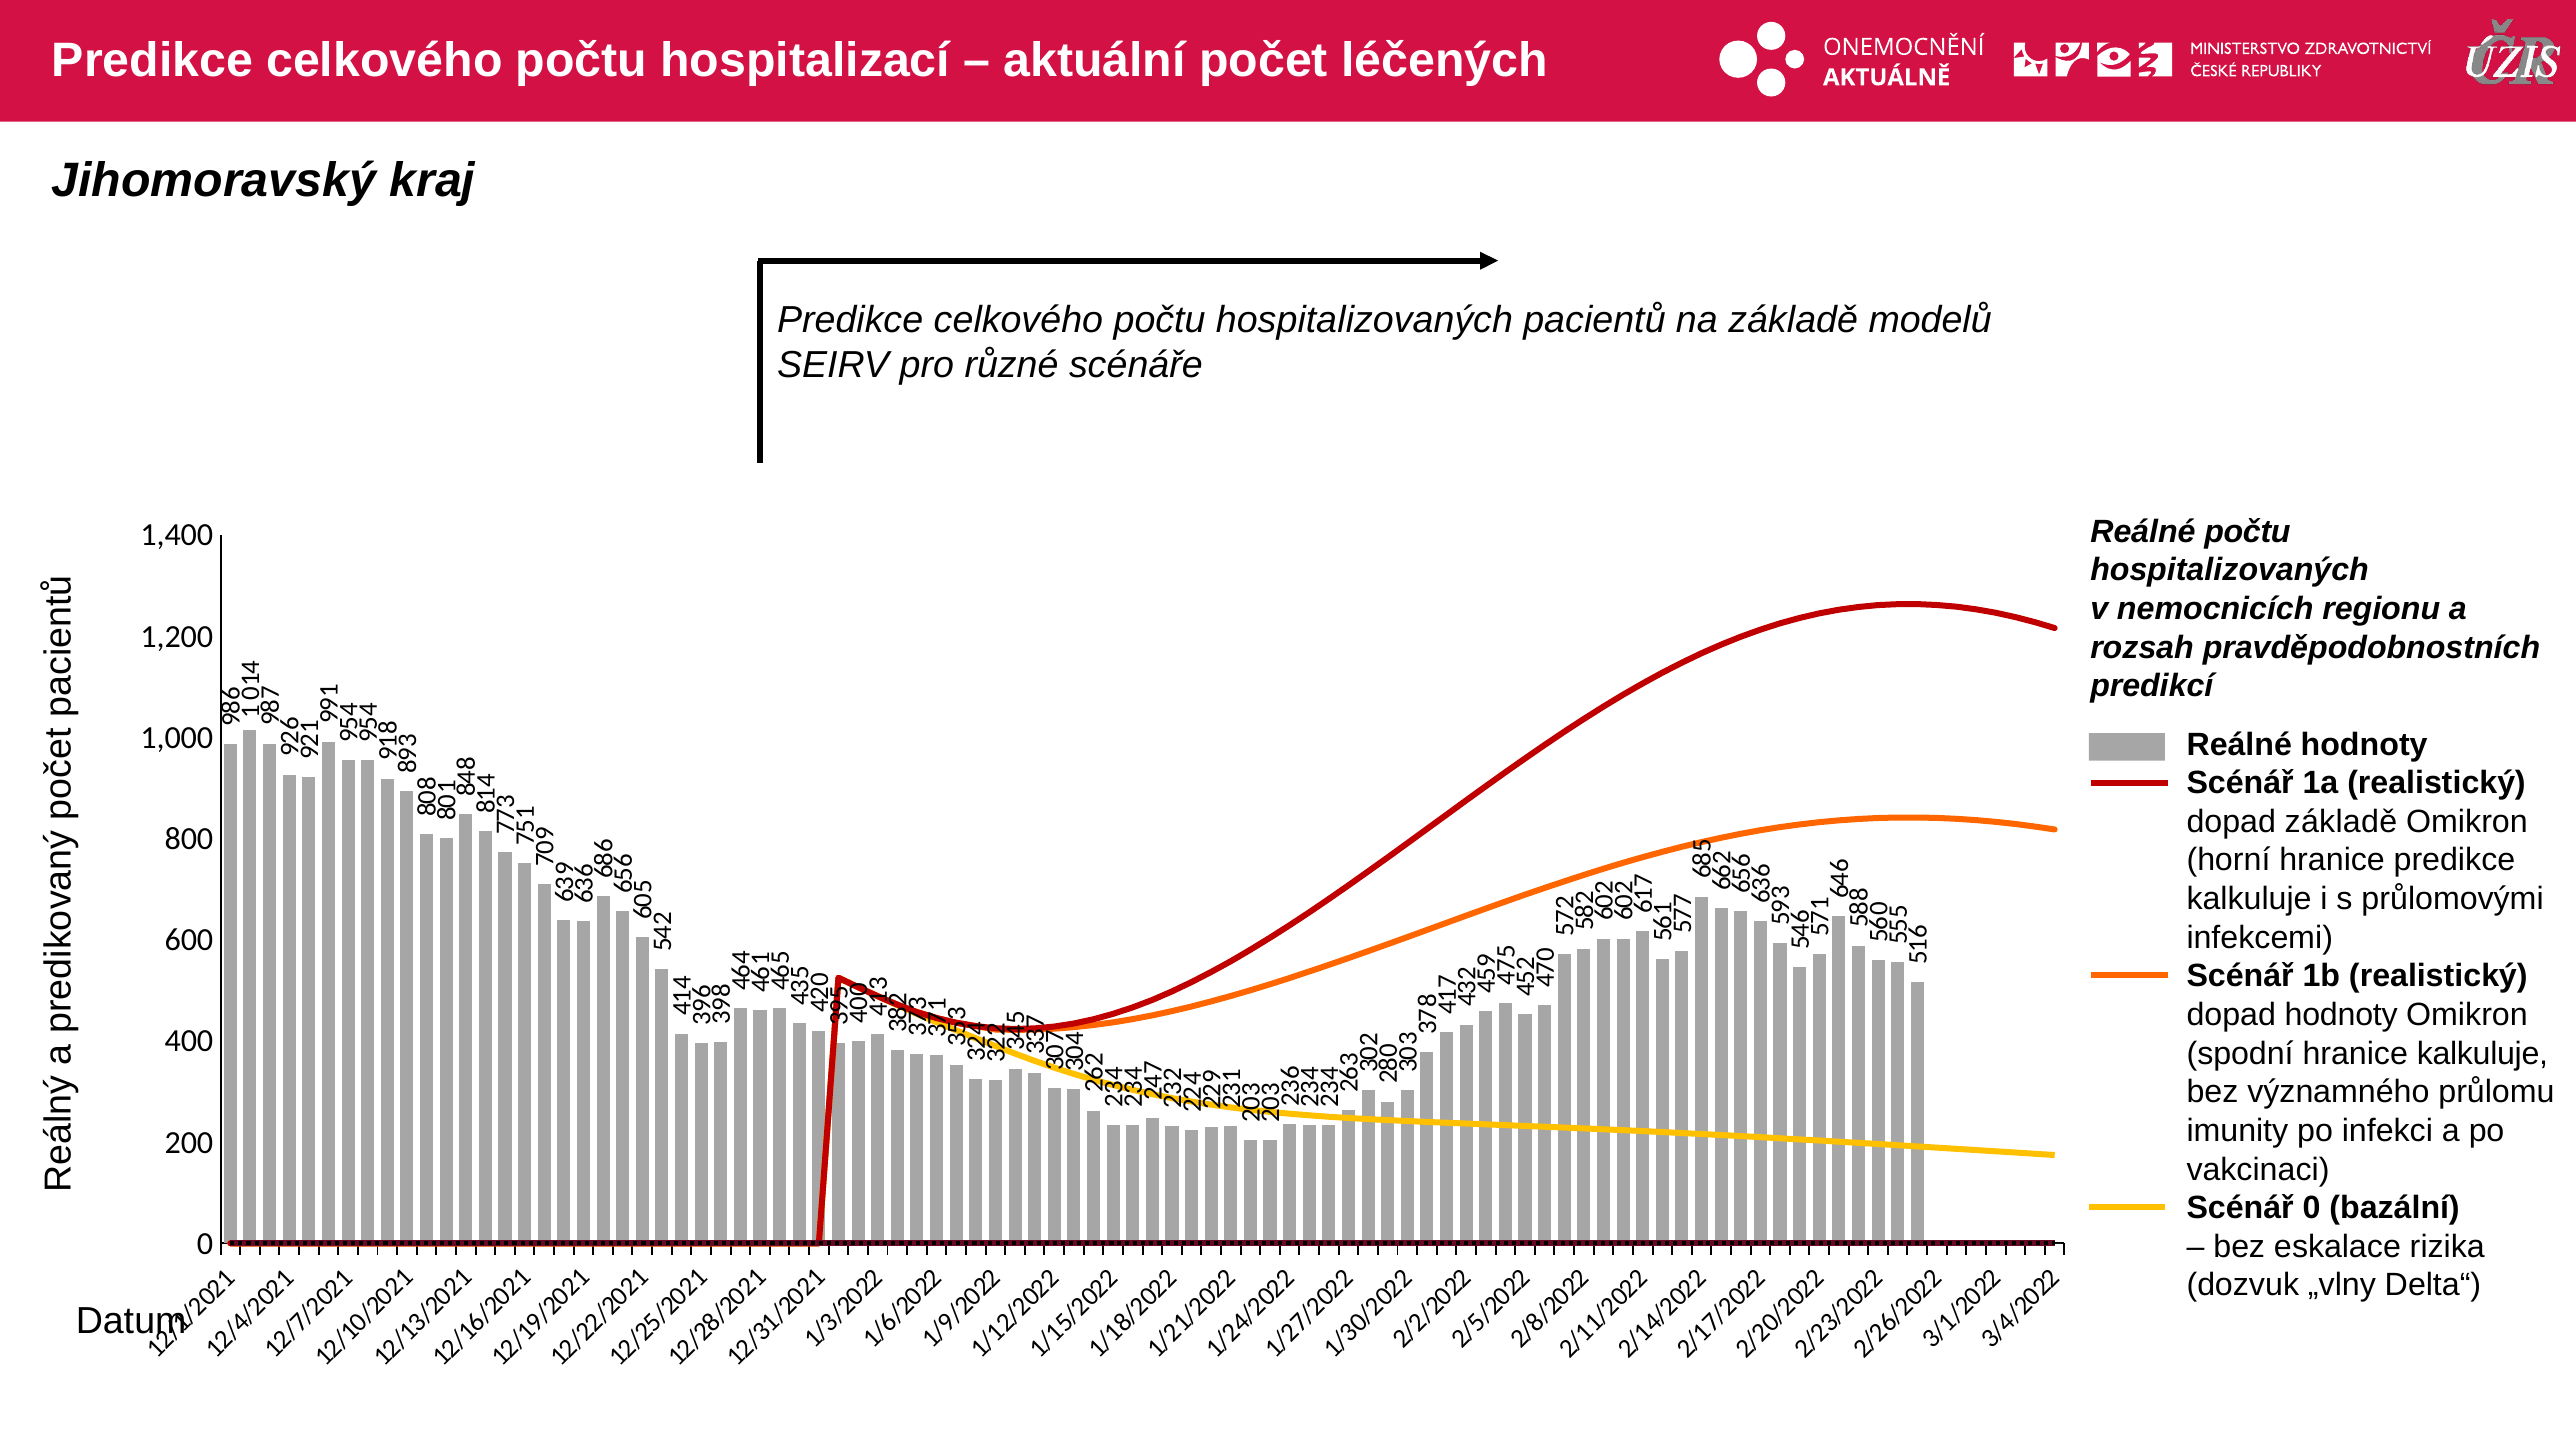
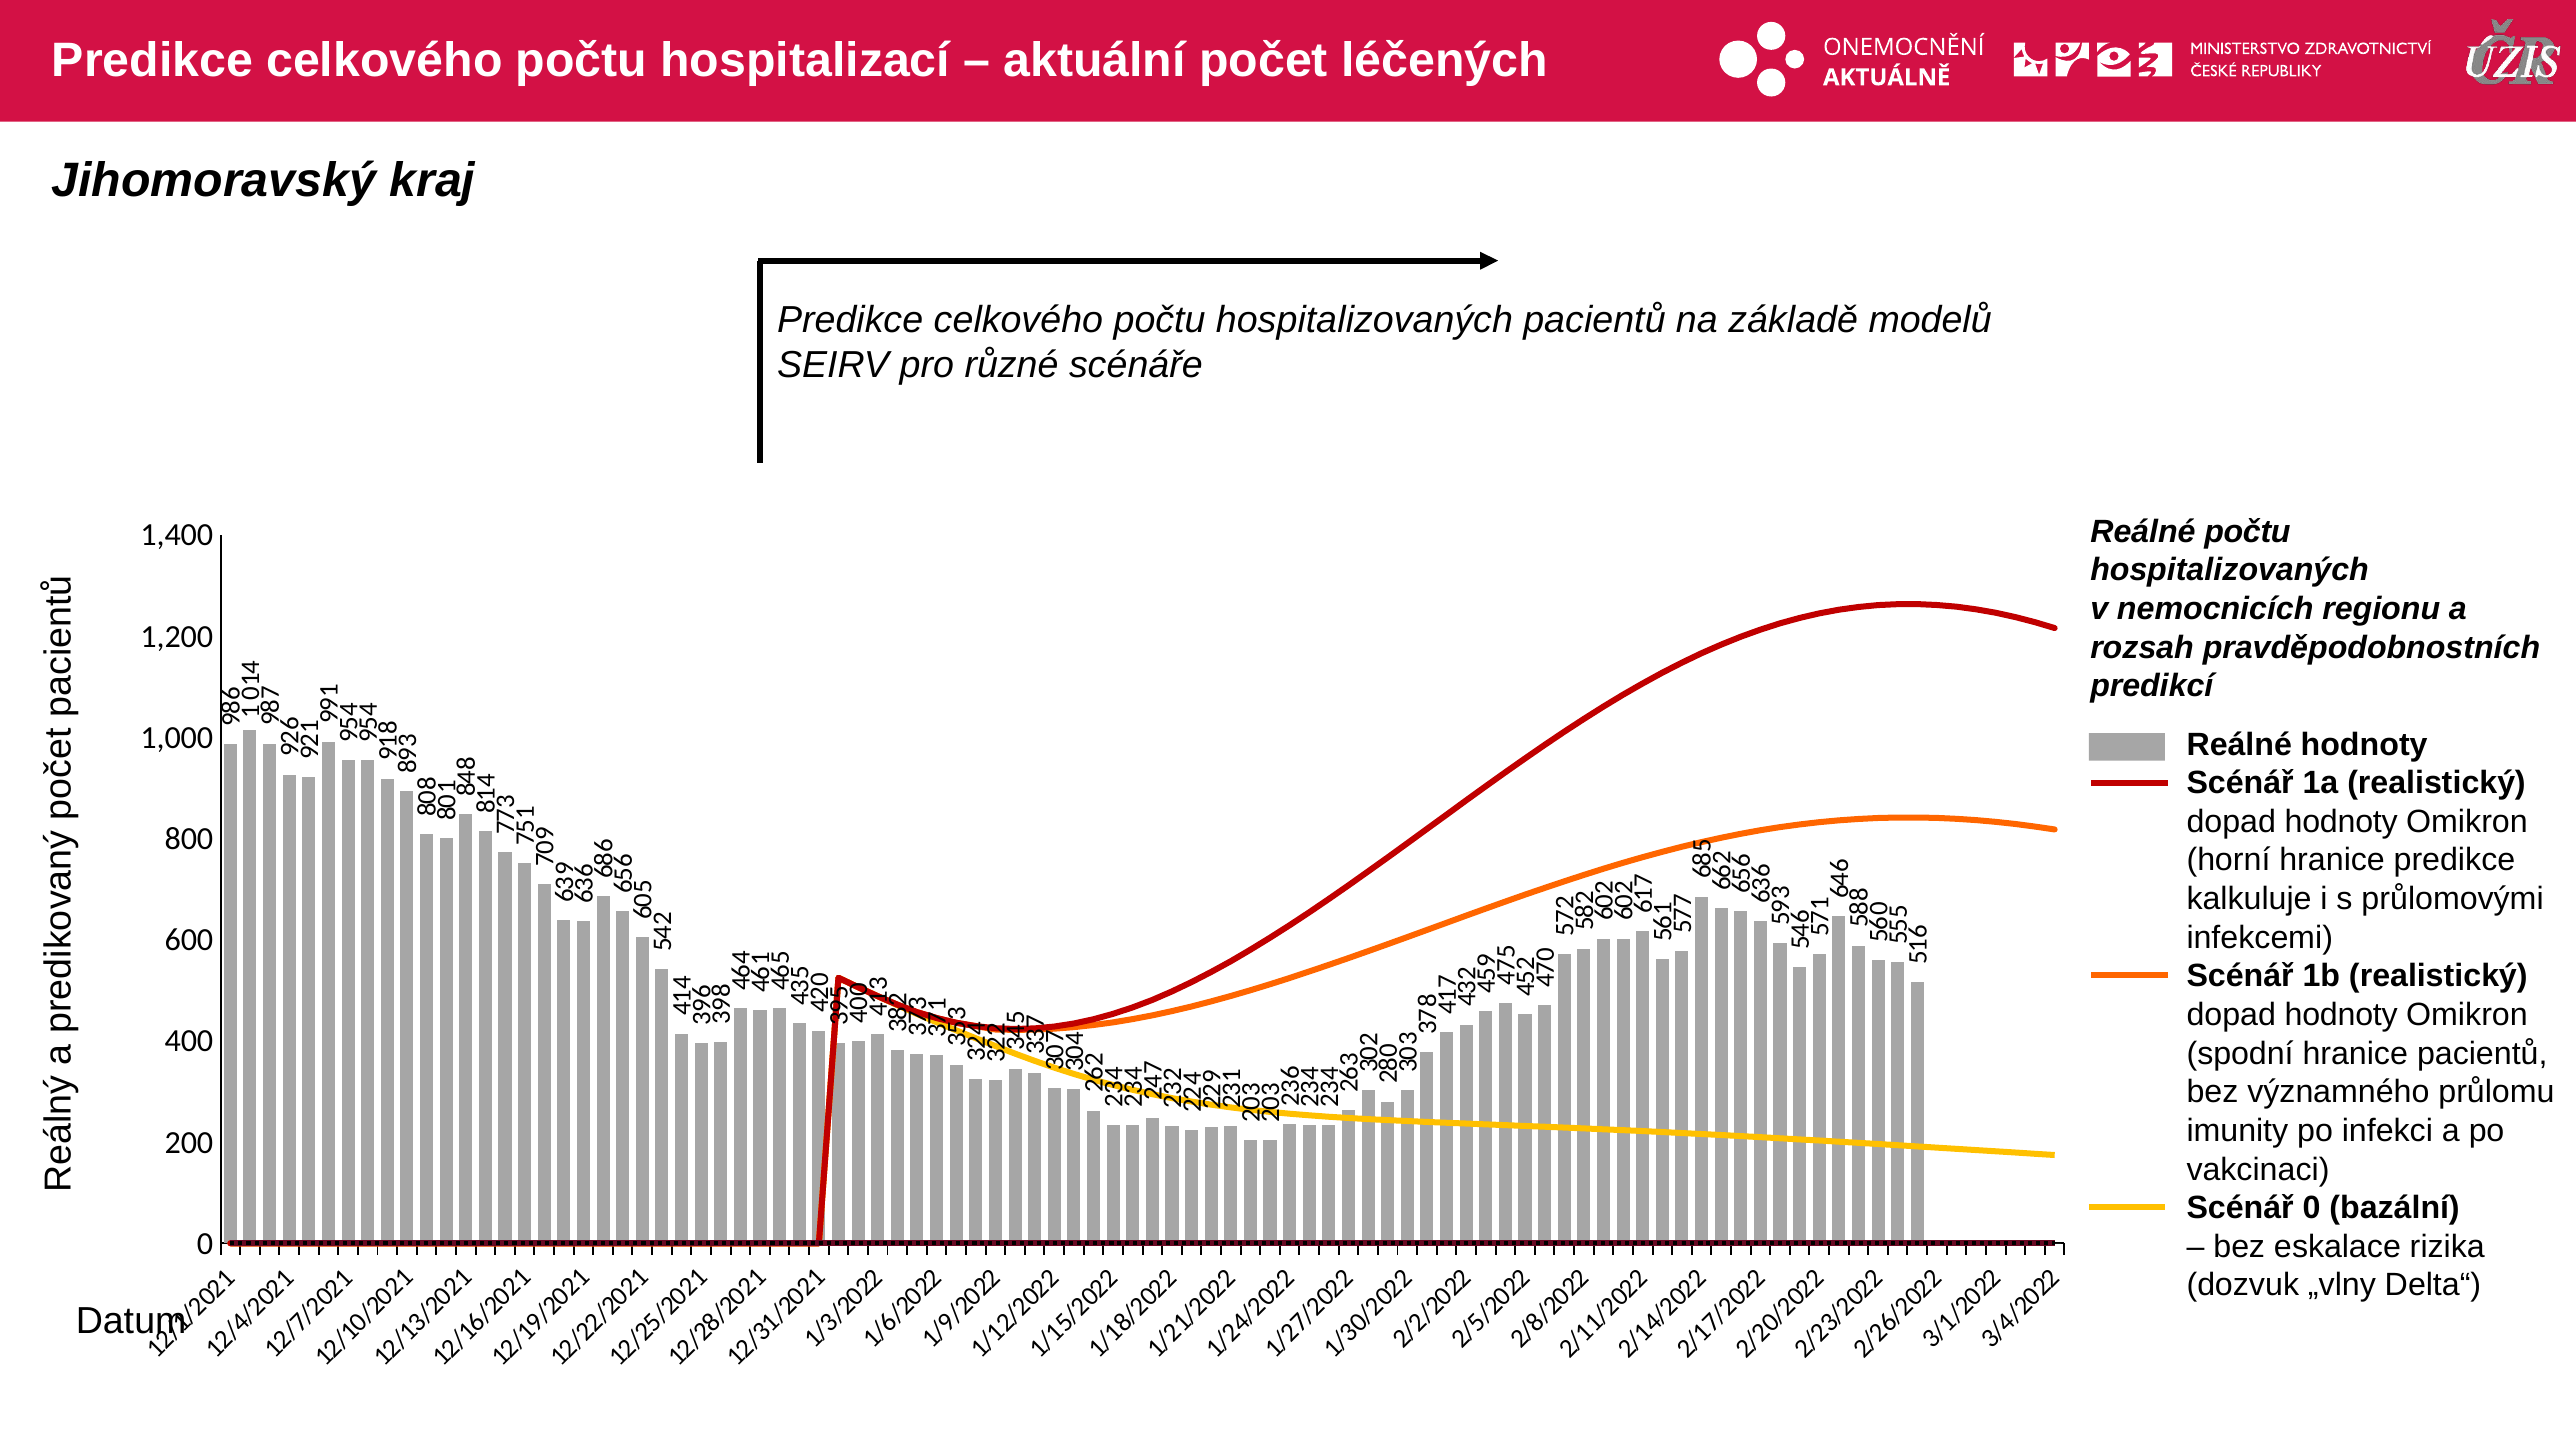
základě at (2341, 822): základě -> hodnoty
hranice kalkuluje: kalkuluje -> pacientů
